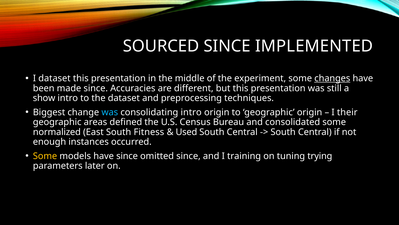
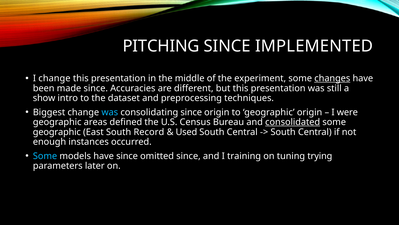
SOURCED: SOURCED -> PITCHING
I dataset: dataset -> change
consolidating intro: intro -> since
their: their -> were
consolidated underline: none -> present
normalized at (57, 132): normalized -> geographic
Fitness: Fitness -> Record
Some at (45, 156) colour: yellow -> light blue
